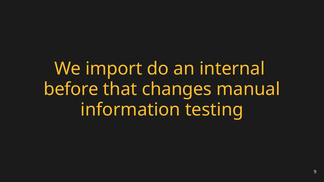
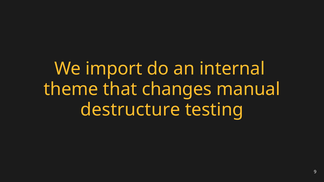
before: before -> theme
information: information -> destructure
